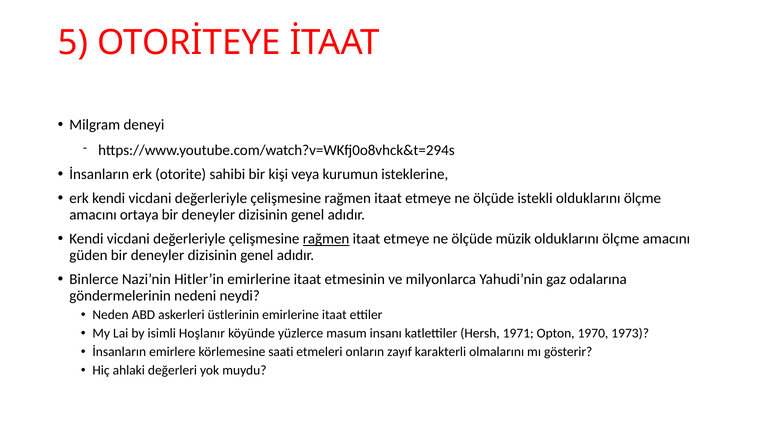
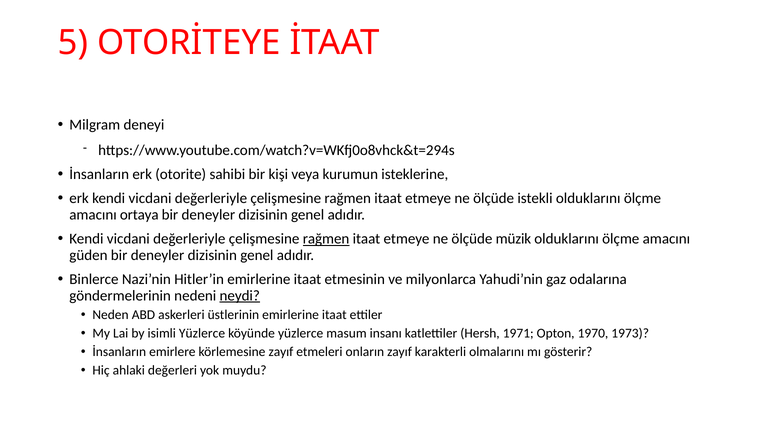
neydi underline: none -> present
isimli Hoşlanır: Hoşlanır -> Yüzlerce
körlemesine saati: saati -> zayıf
